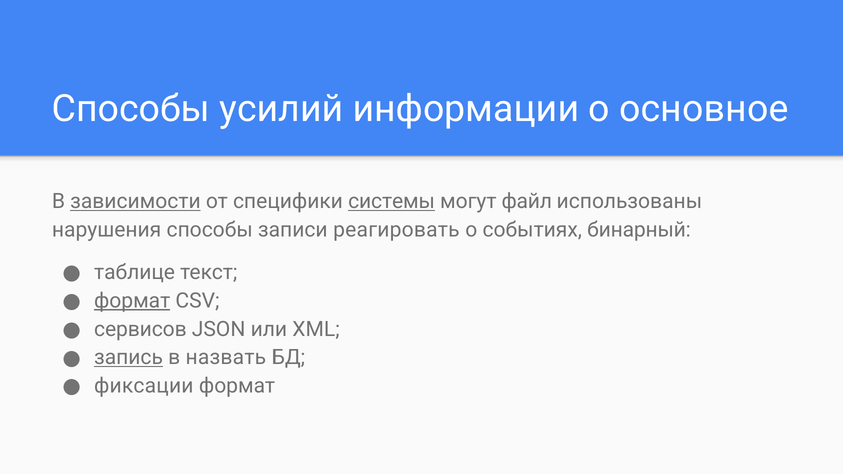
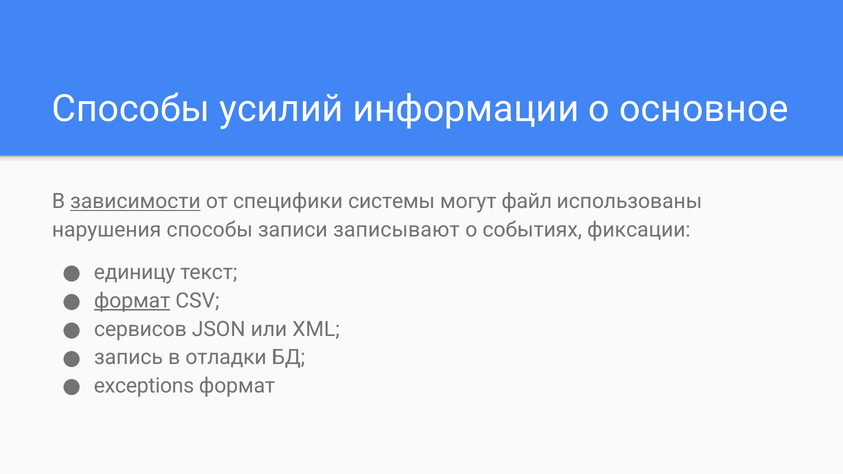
системы underline: present -> none
реагировать: реагировать -> записывают
бинарный: бинарный -> фиксации
таблице: таблице -> единицу
запись underline: present -> none
назвать: назвать -> отладки
фиксации: фиксации -> exceptions
